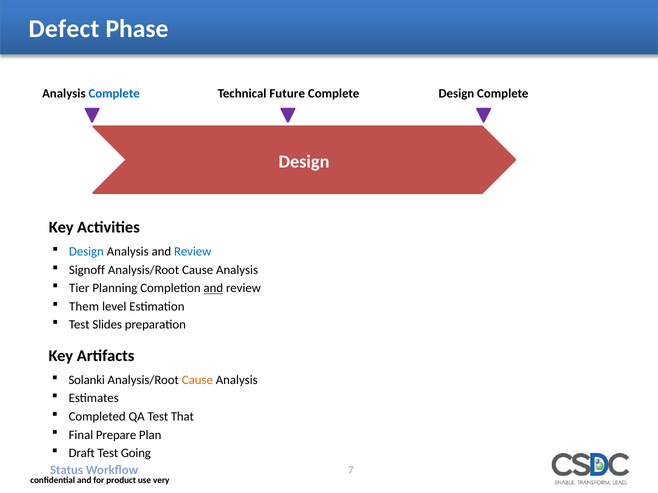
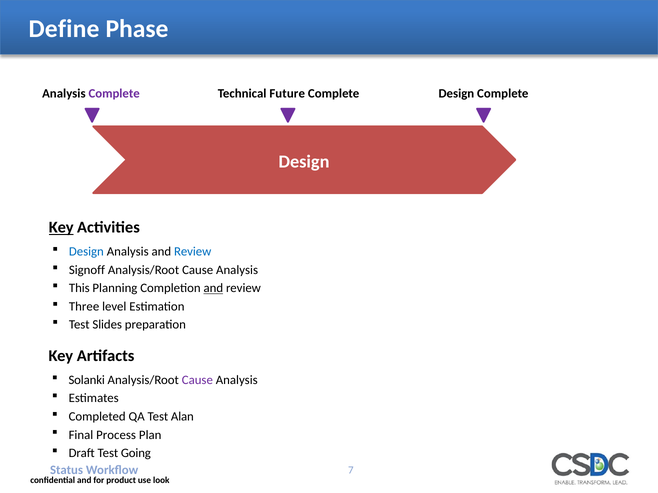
Defect: Defect -> Define
Complete at (114, 94) colour: blue -> purple
Key at (61, 228) underline: none -> present
Tier: Tier -> This
Them: Them -> Three
Cause at (197, 380) colour: orange -> purple
That: That -> Alan
Prepare: Prepare -> Process
very: very -> look
